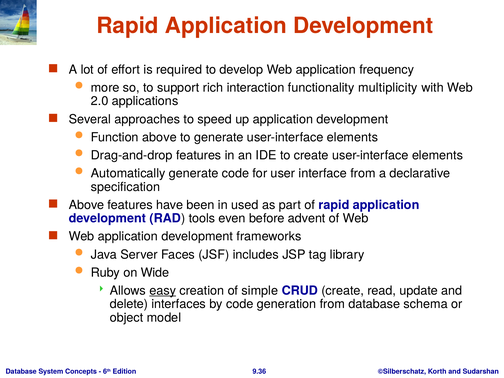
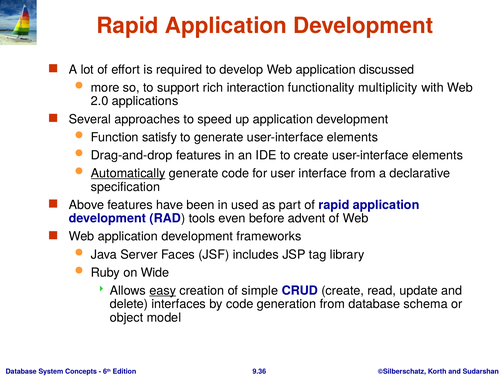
frequency: frequency -> discussed
Function above: above -> satisfy
Automatically underline: none -> present
